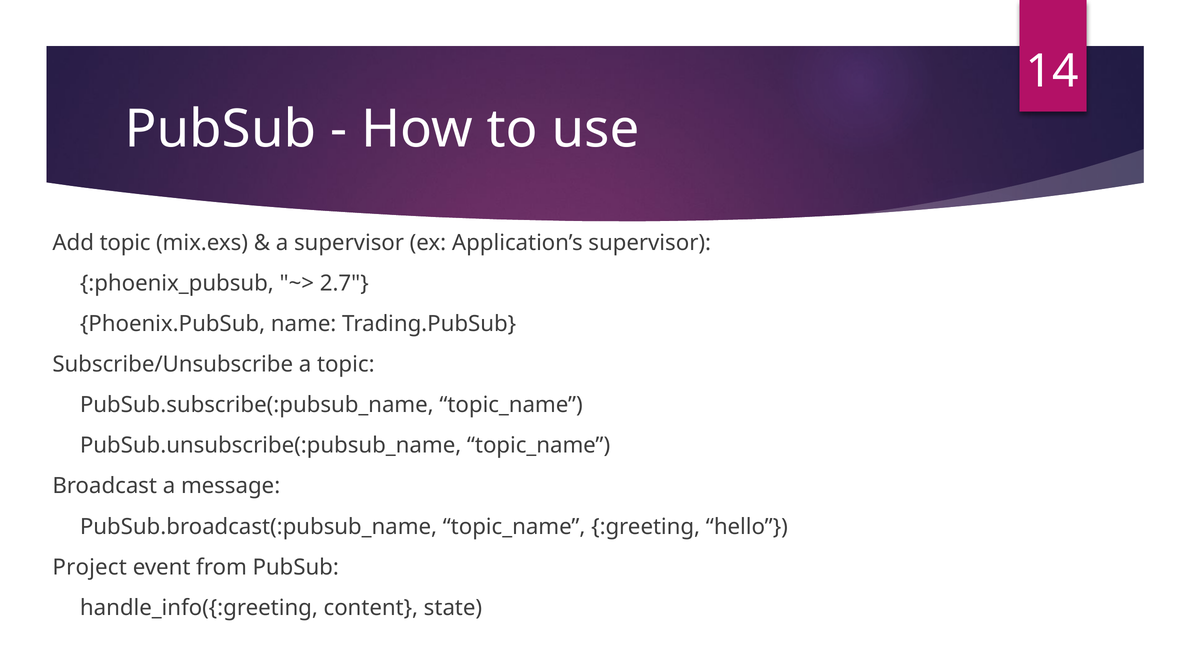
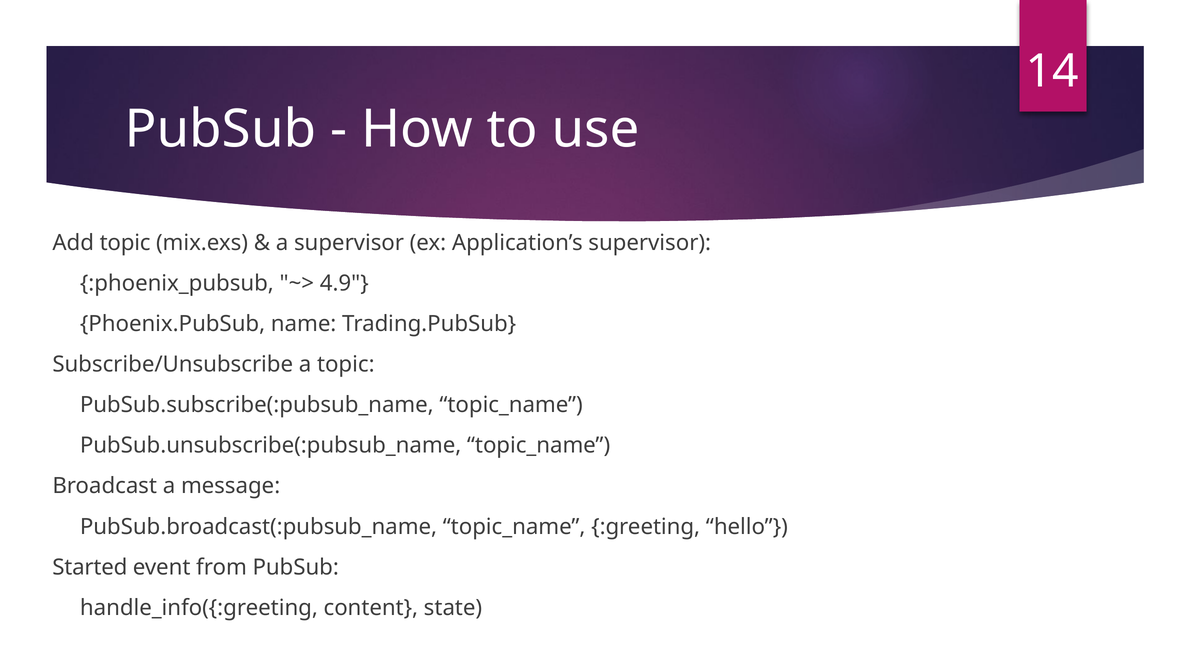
2.7: 2.7 -> 4.9
Project: Project -> Started
